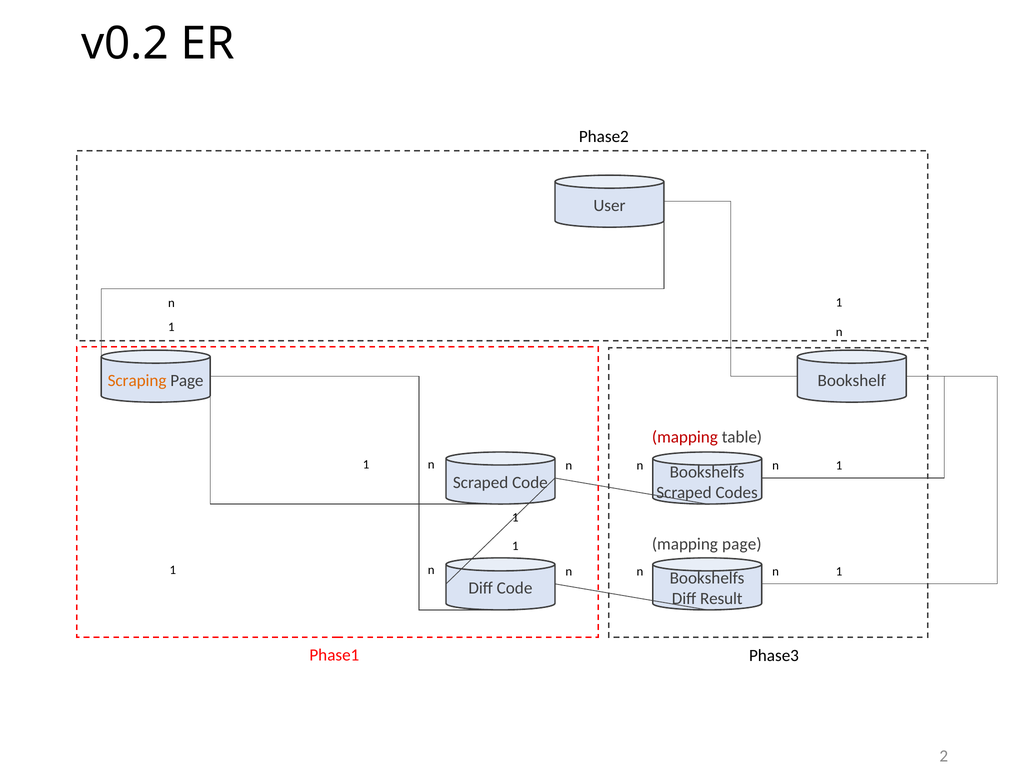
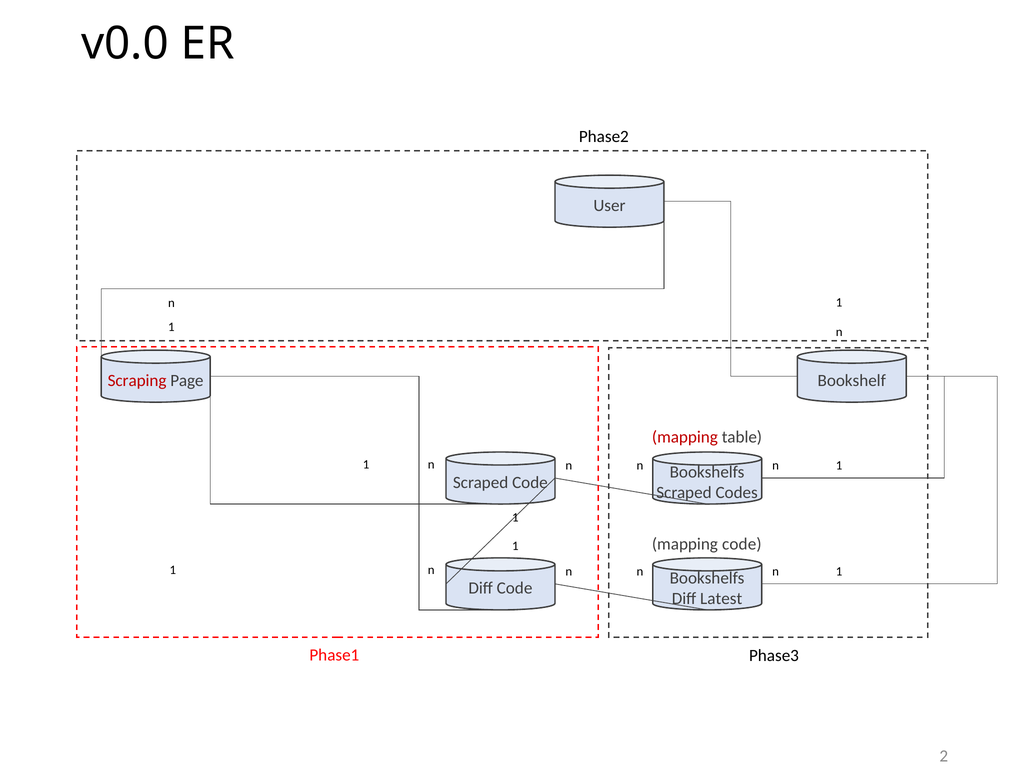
v0.2: v0.2 -> v0.0
Scraping colour: orange -> red
mapping page: page -> code
Result: Result -> Latest
